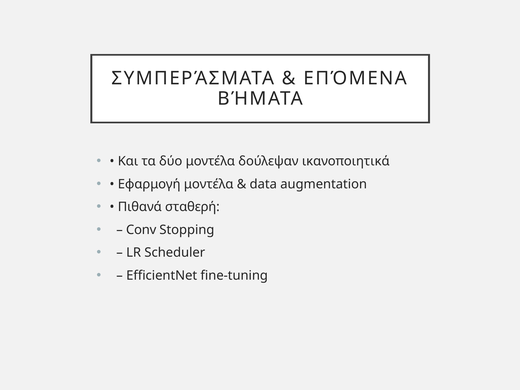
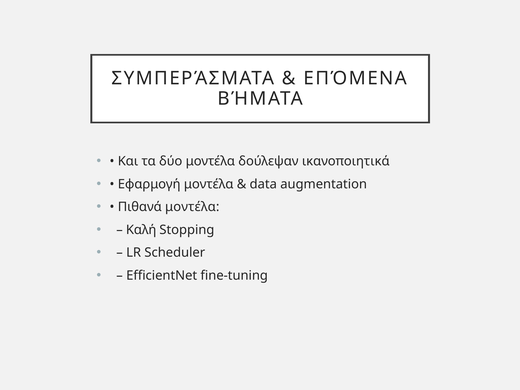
Πιθανά σταθερή: σταθερή -> μοντέλα
Conv: Conv -> Καλή
